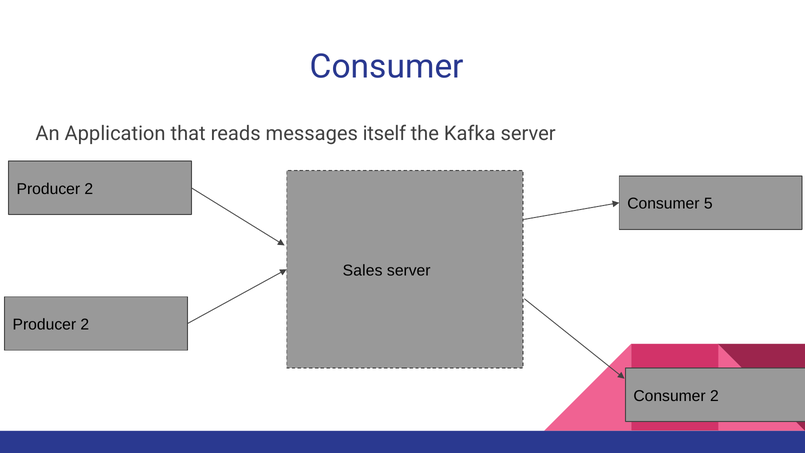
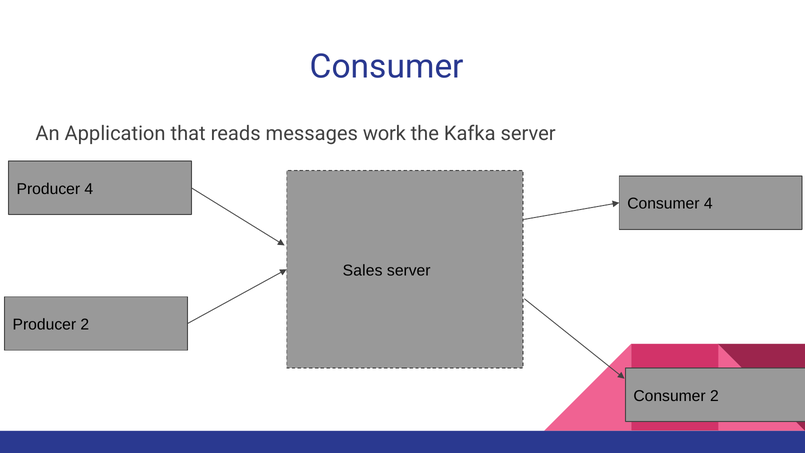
itself: itself -> work
2 at (89, 189): 2 -> 4
Consumer 5: 5 -> 4
